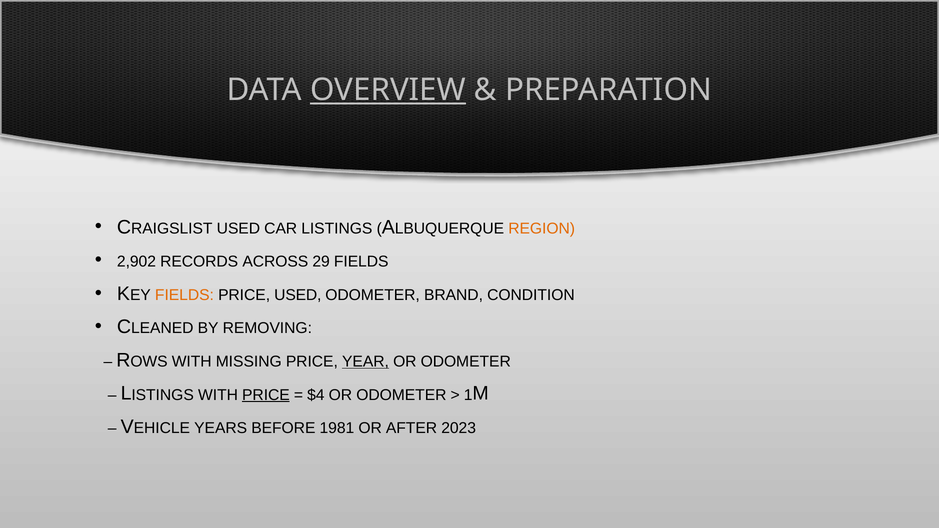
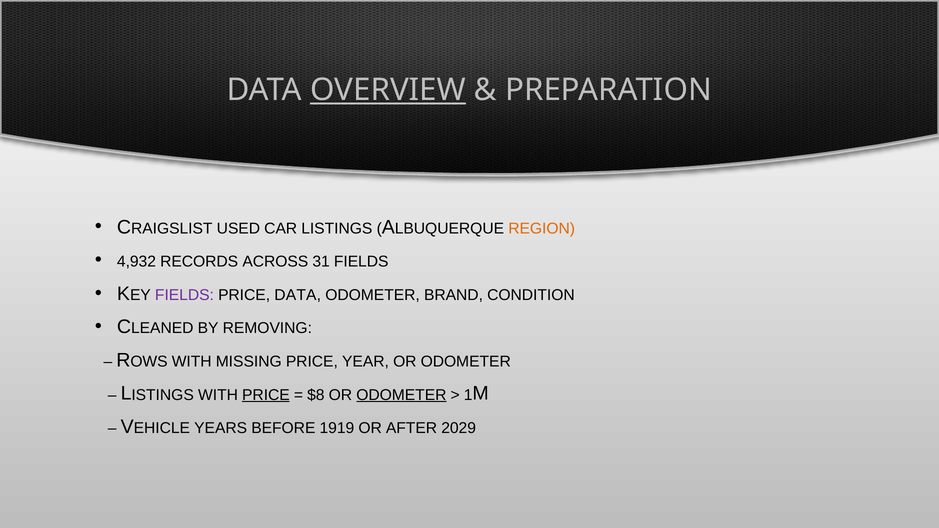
2,902: 2,902 -> 4,932
29: 29 -> 31
FIELDS at (184, 295) colour: orange -> purple
PRICE USED: USED -> DATA
YEAR underline: present -> none
$4: $4 -> $8
ODOMETER at (401, 395) underline: none -> present
1981: 1981 -> 1919
2023: 2023 -> 2029
